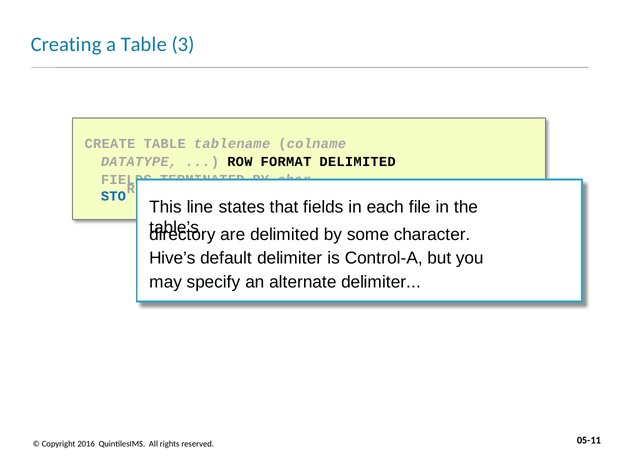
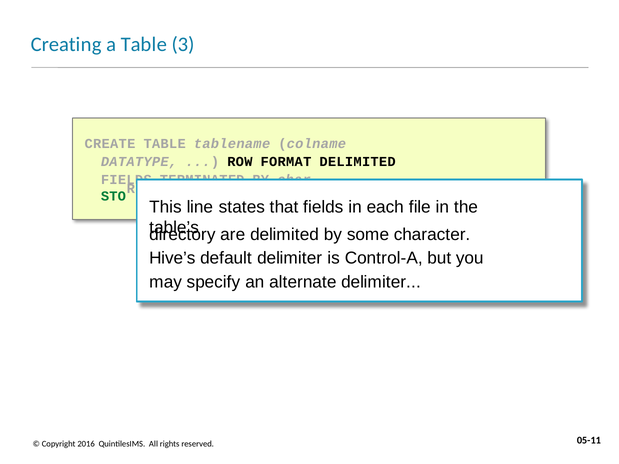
STO colour: blue -> green
